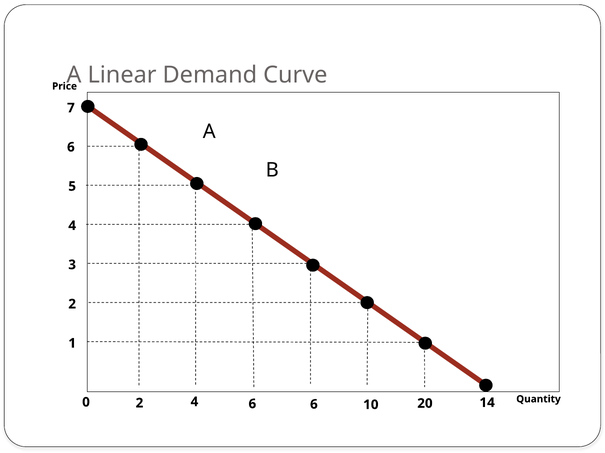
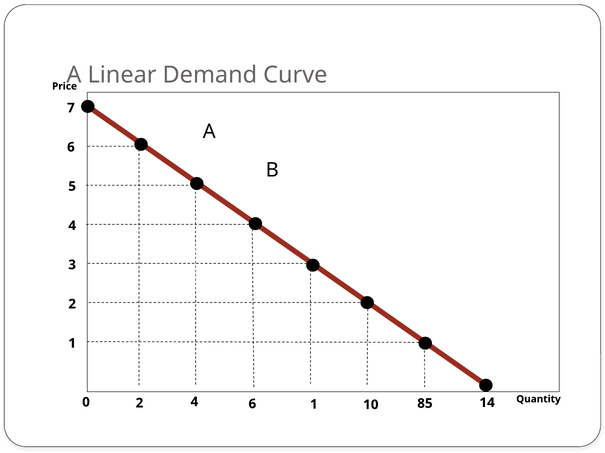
6 6: 6 -> 1
20: 20 -> 85
